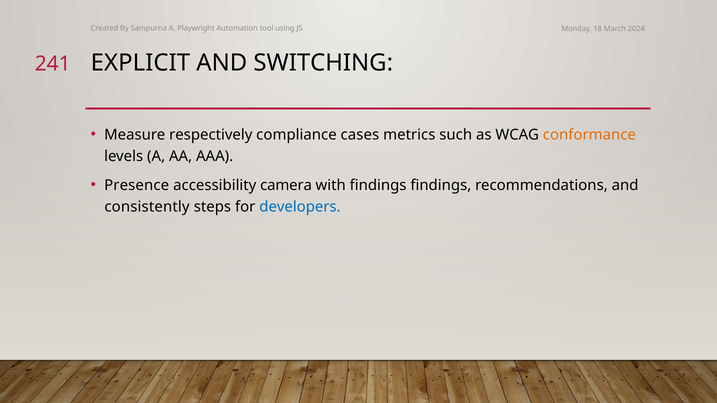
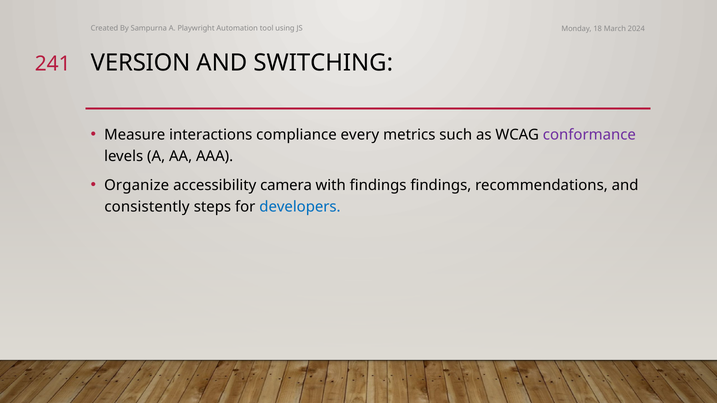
EXPLICIT: EXPLICIT -> VERSION
respectively: respectively -> interactions
cases: cases -> every
conformance colour: orange -> purple
Presence: Presence -> Organize
